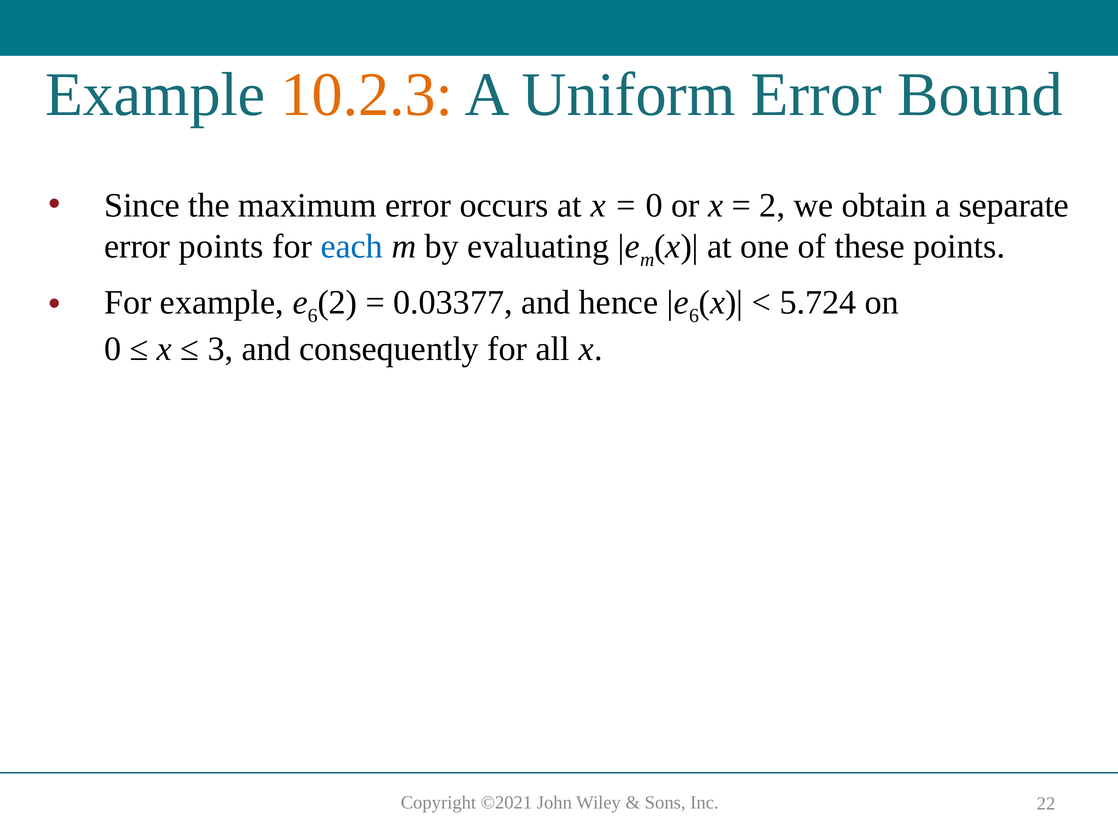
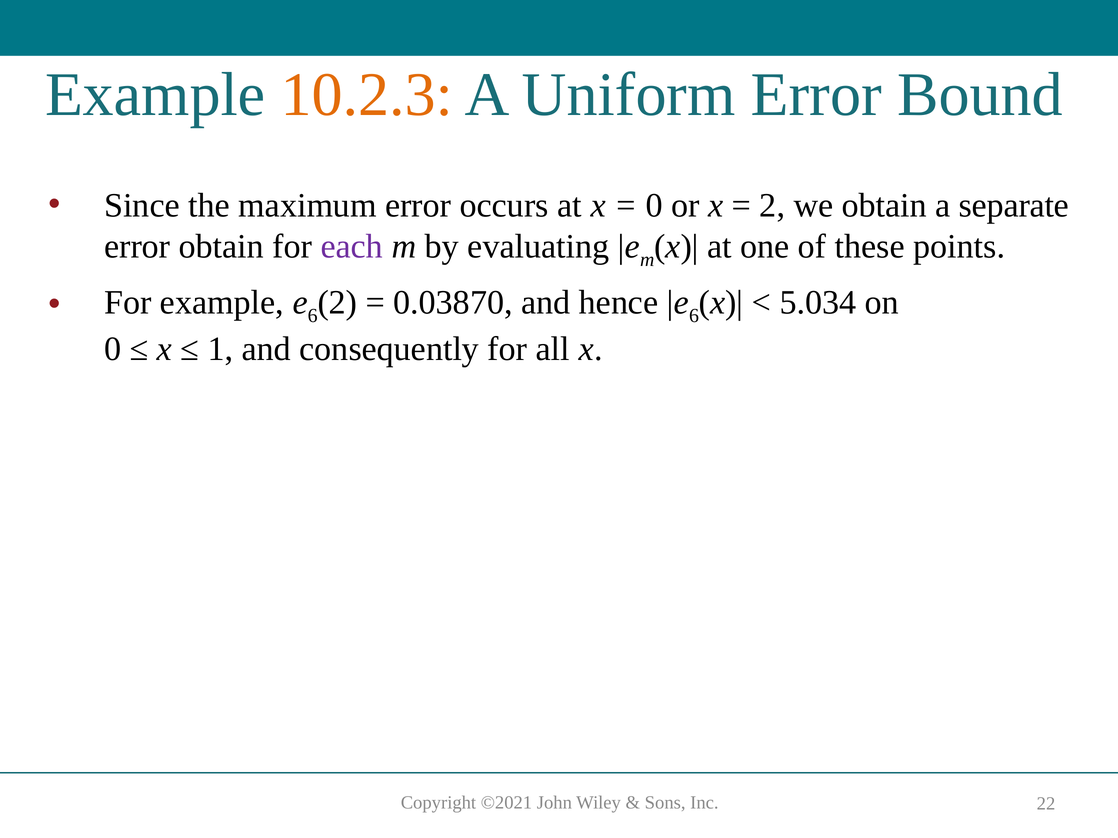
error points: points -> obtain
each colour: blue -> purple
0.03377: 0.03377 -> 0.03870
5.724: 5.724 -> 5.034
3: 3 -> 1
